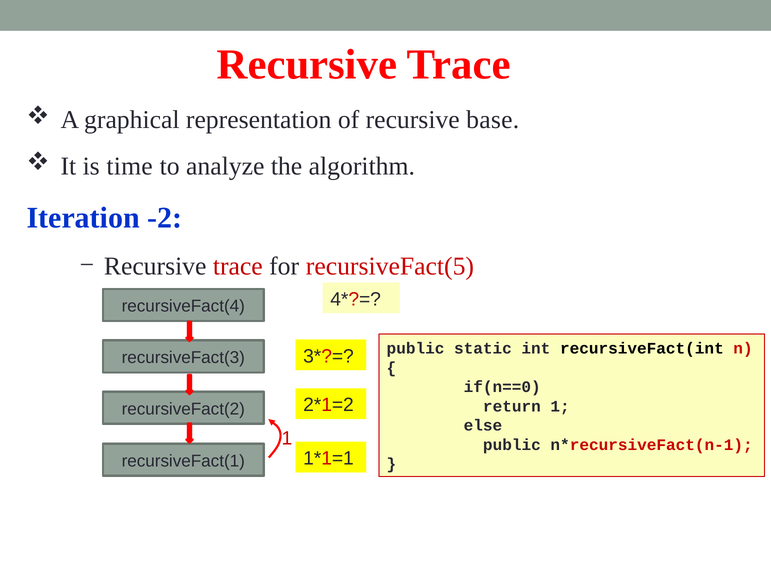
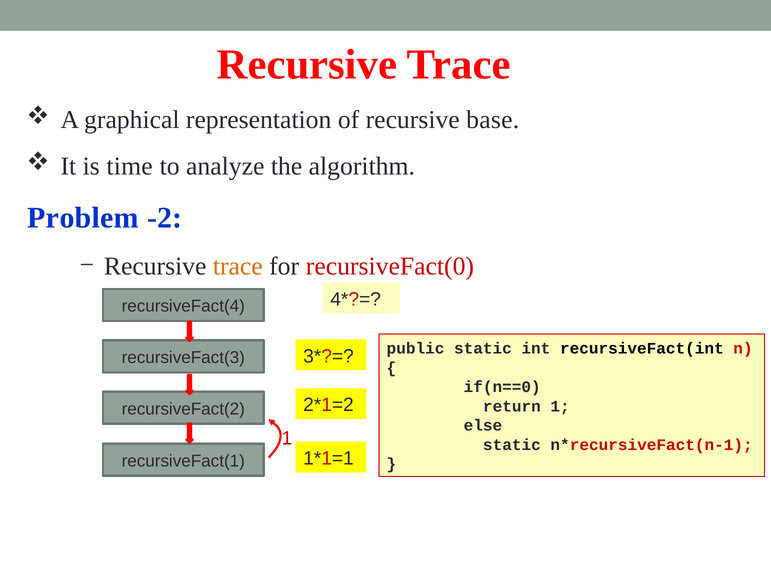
Iteration: Iteration -> Problem
trace at (238, 266) colour: red -> orange
recursiveFact(5: recursiveFact(5 -> recursiveFact(0
public at (512, 445): public -> static
